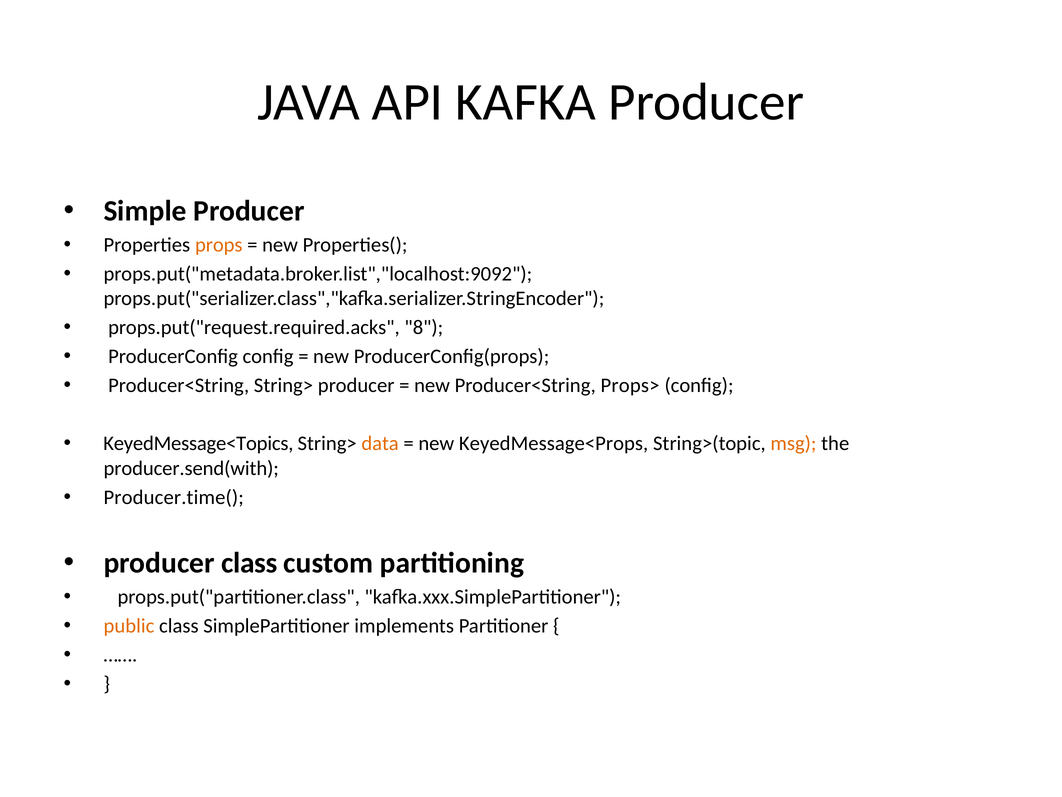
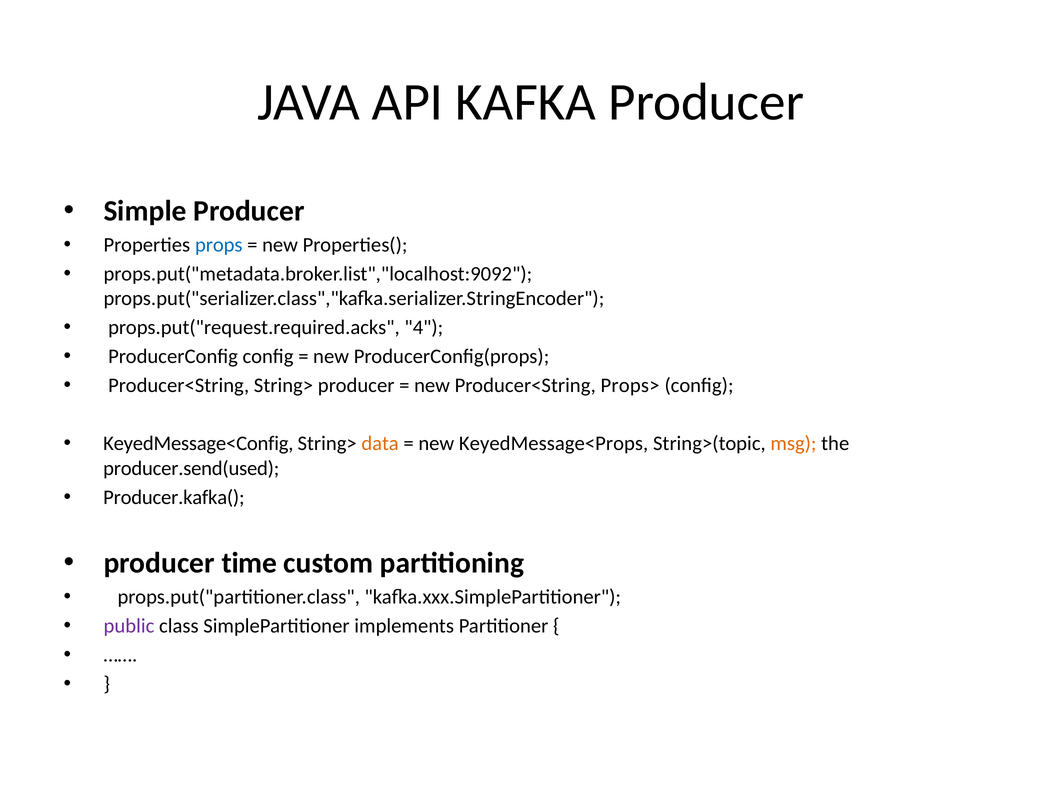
props colour: orange -> blue
8: 8 -> 4
KeyedMessage<Topics: KeyedMessage<Topics -> KeyedMessage<Config
producer.send(with: producer.send(with -> producer.send(used
Producer.time(: Producer.time( -> Producer.kafka(
producer class: class -> time
public colour: orange -> purple
